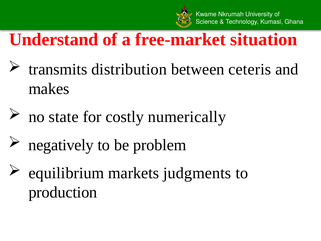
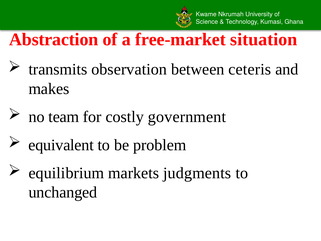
Understand: Understand -> Abstraction
distribution: distribution -> observation
state: state -> team
numerically: numerically -> government
negatively: negatively -> equivalent
production: production -> unchanged
